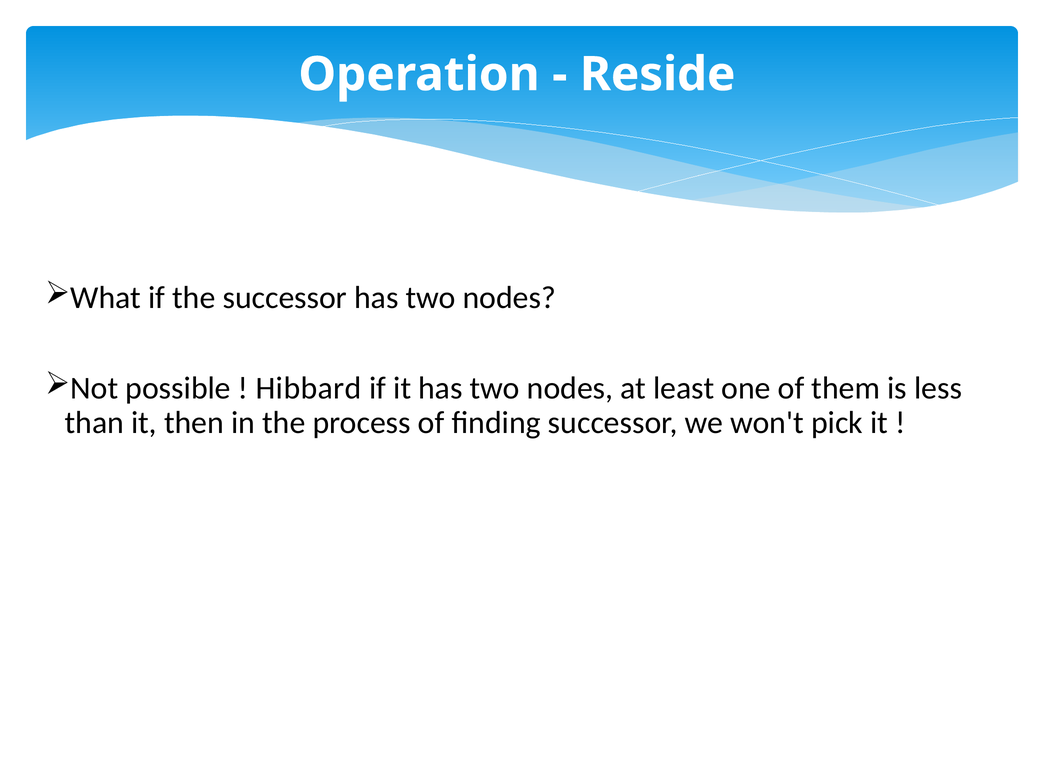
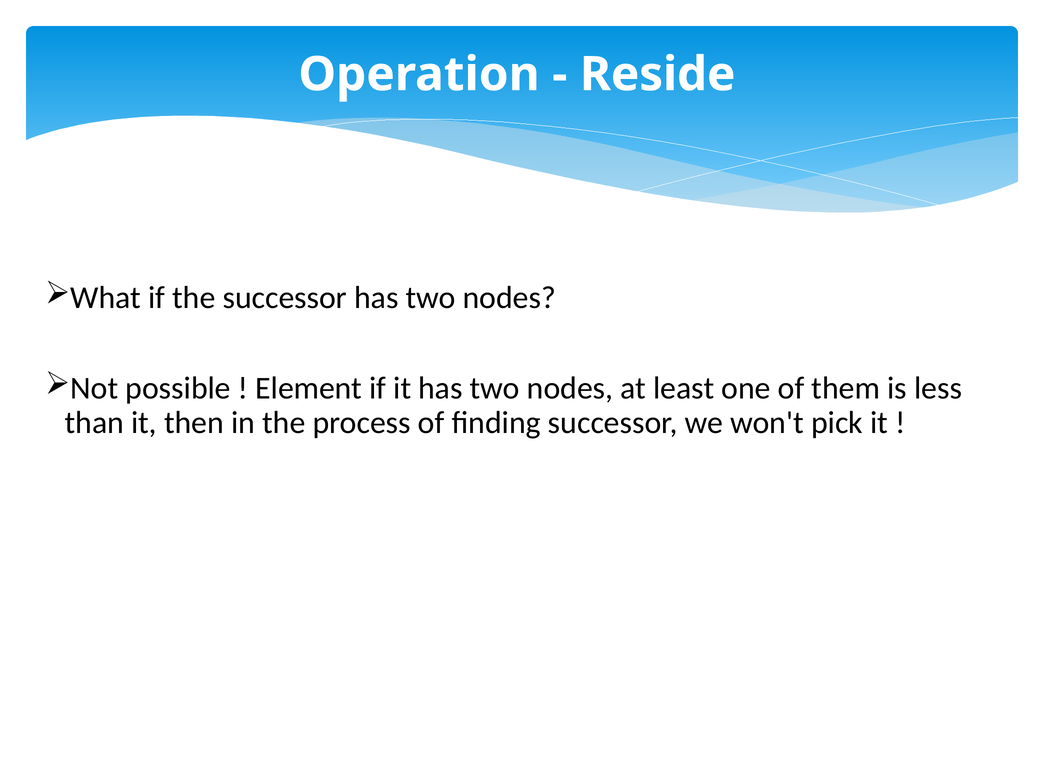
Hibbard: Hibbard -> Element
